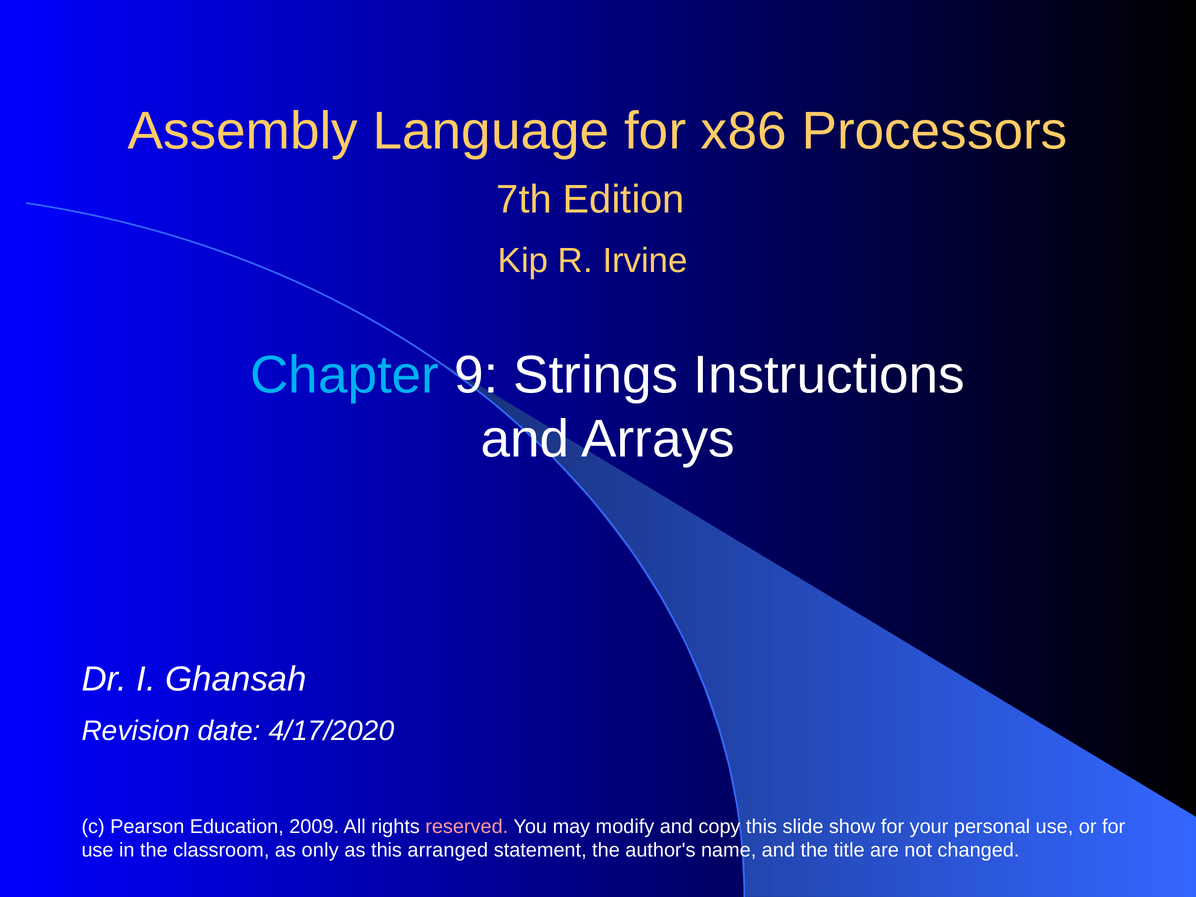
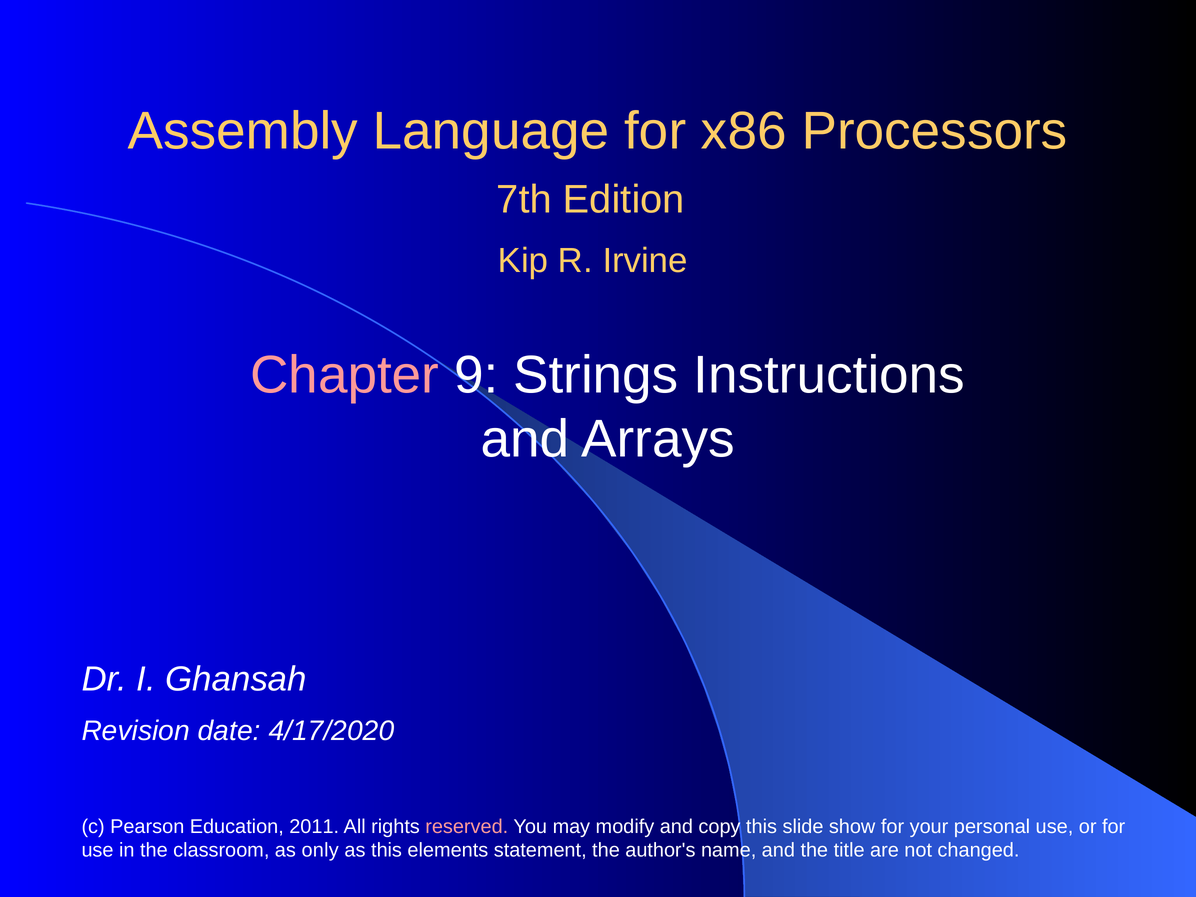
Chapter colour: light blue -> pink
2009: 2009 -> 2011
arranged: arranged -> elements
